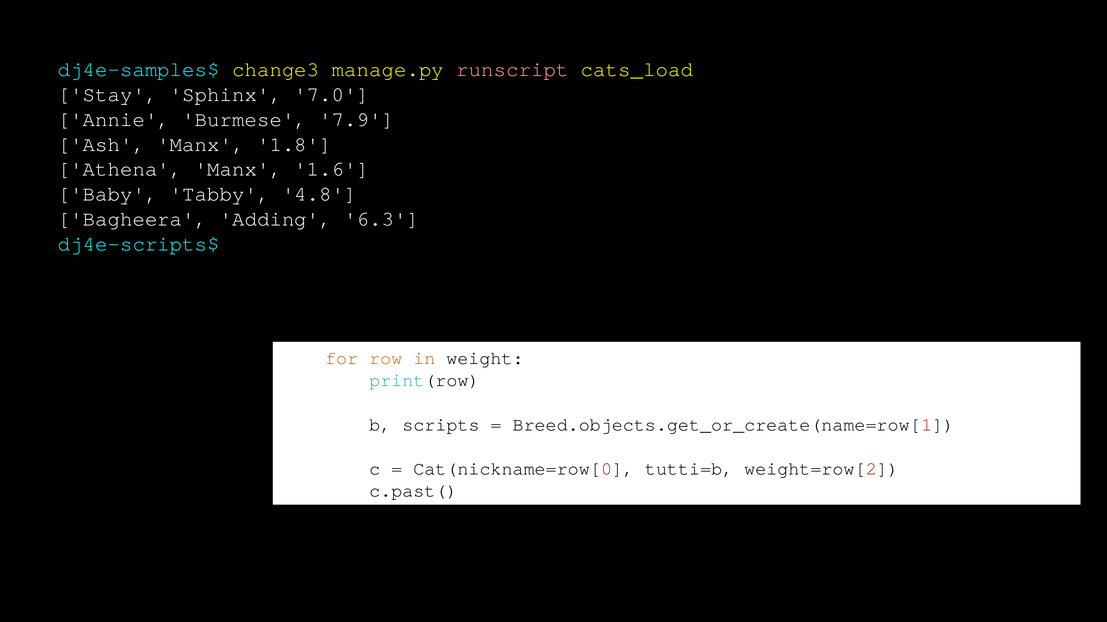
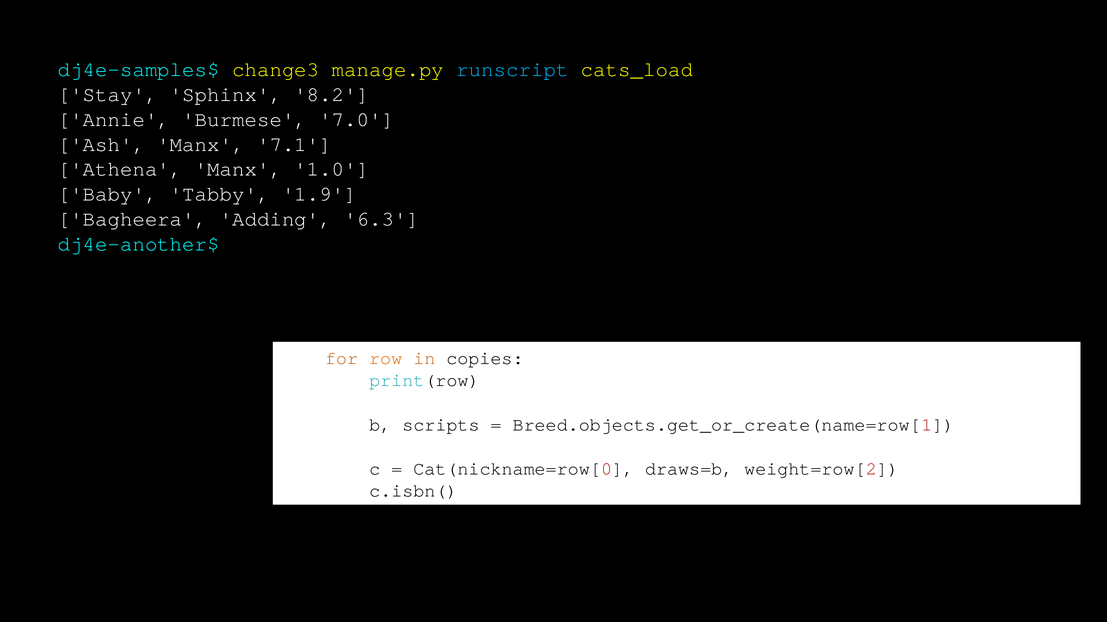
runscript colour: pink -> light blue
7.0: 7.0 -> 8.2
7.9: 7.9 -> 7.0
1.8: 1.8 -> 7.1
1.6: 1.6 -> 1.0
4.8: 4.8 -> 1.9
dj4e-scripts$: dj4e-scripts$ -> dj4e-another$
weight: weight -> copies
tutti=b: tutti=b -> draws=b
c.past(: c.past( -> c.isbn(
